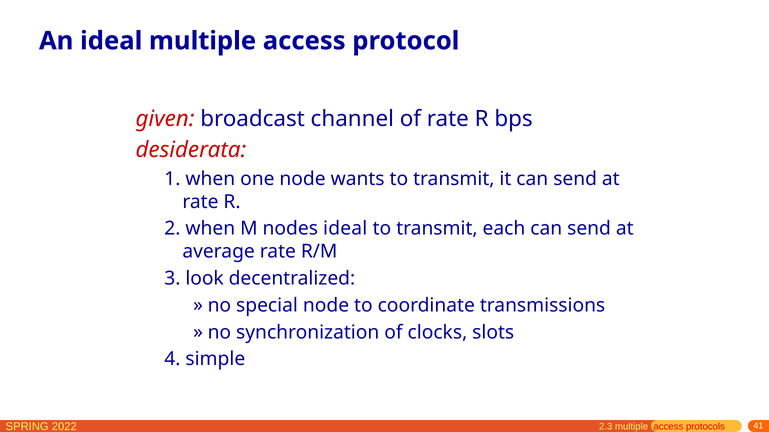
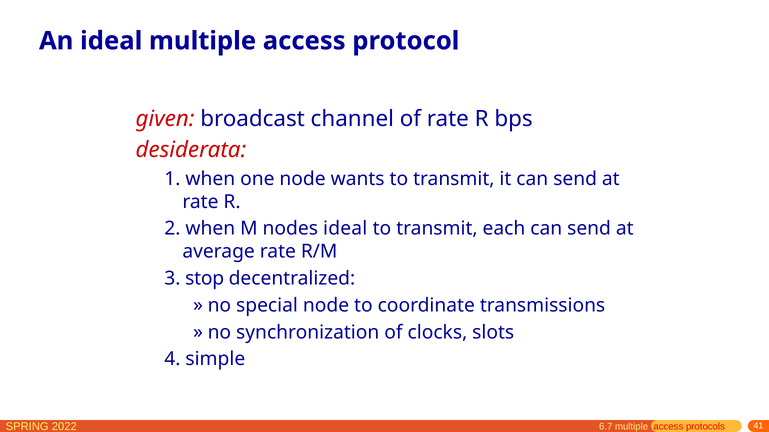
look: look -> stop
2.3: 2.3 -> 6.7
